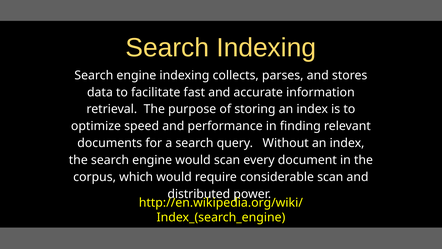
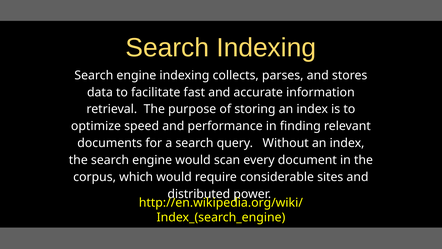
considerable scan: scan -> sites
